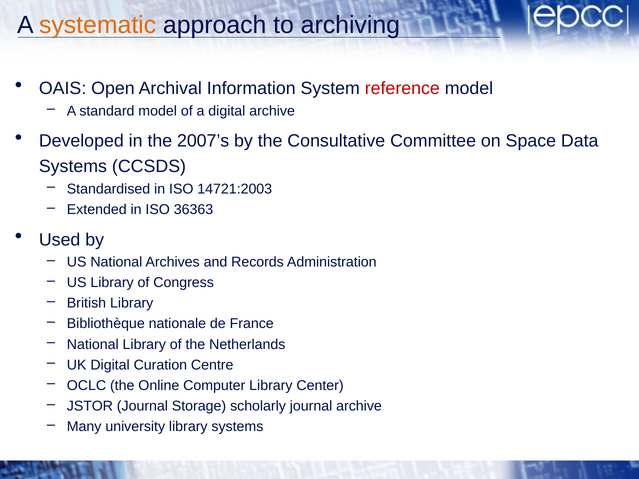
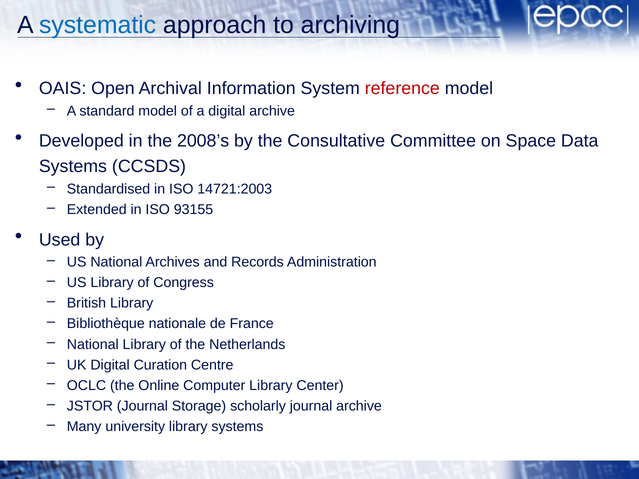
systematic colour: orange -> blue
2007’s: 2007’s -> 2008’s
36363: 36363 -> 93155
